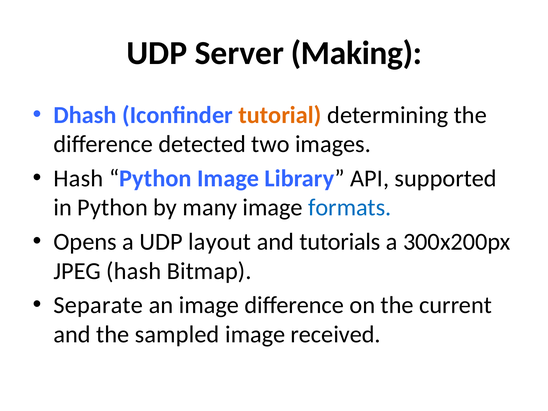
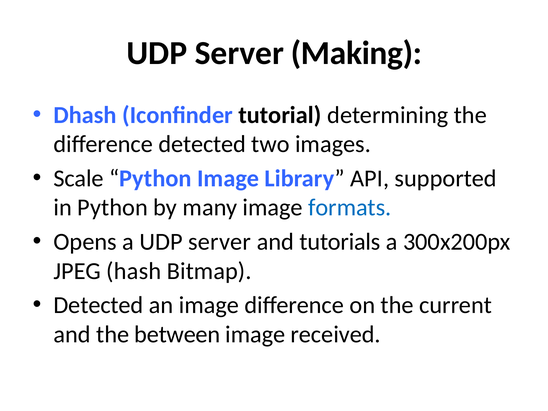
tutorial colour: orange -> black
Hash at (78, 178): Hash -> Scale
a UDP layout: layout -> server
Separate at (98, 305): Separate -> Detected
sampled: sampled -> between
